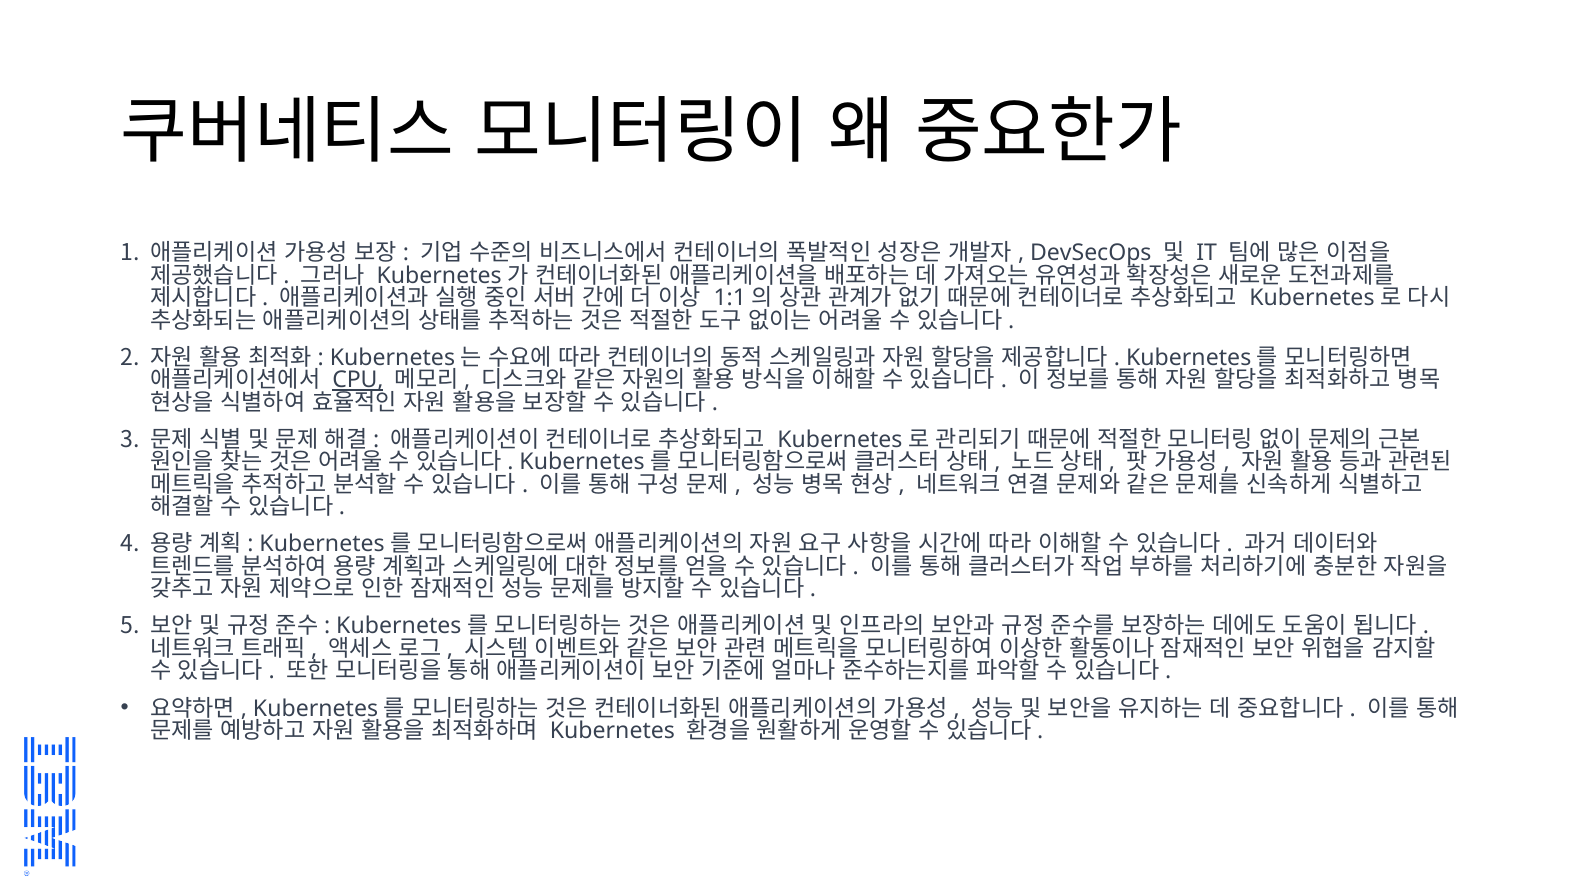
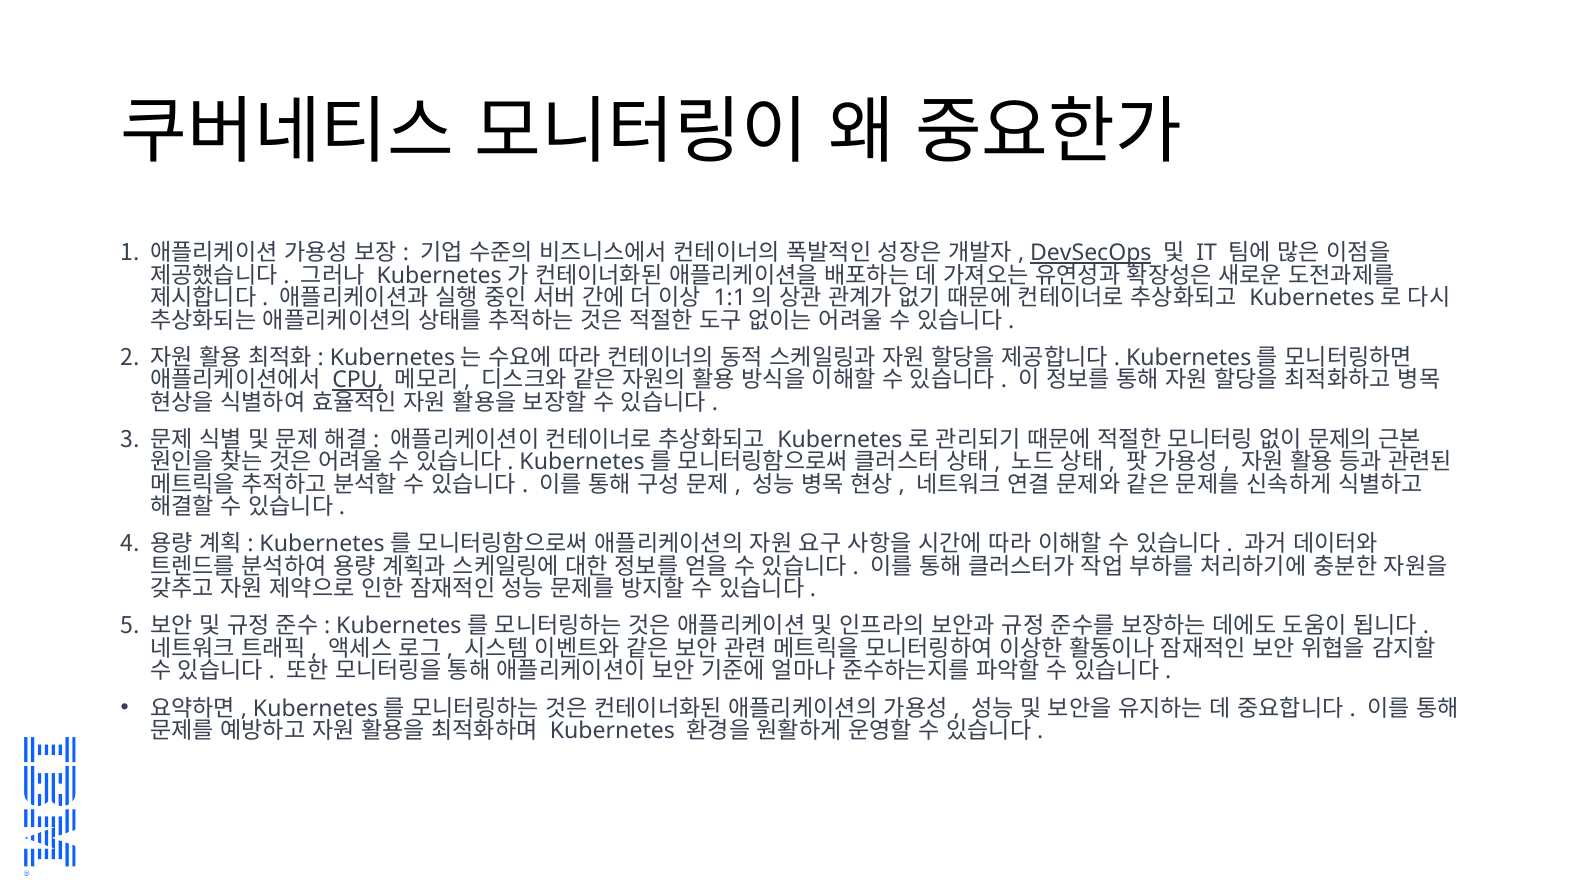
DevSecOps underline: none -> present
